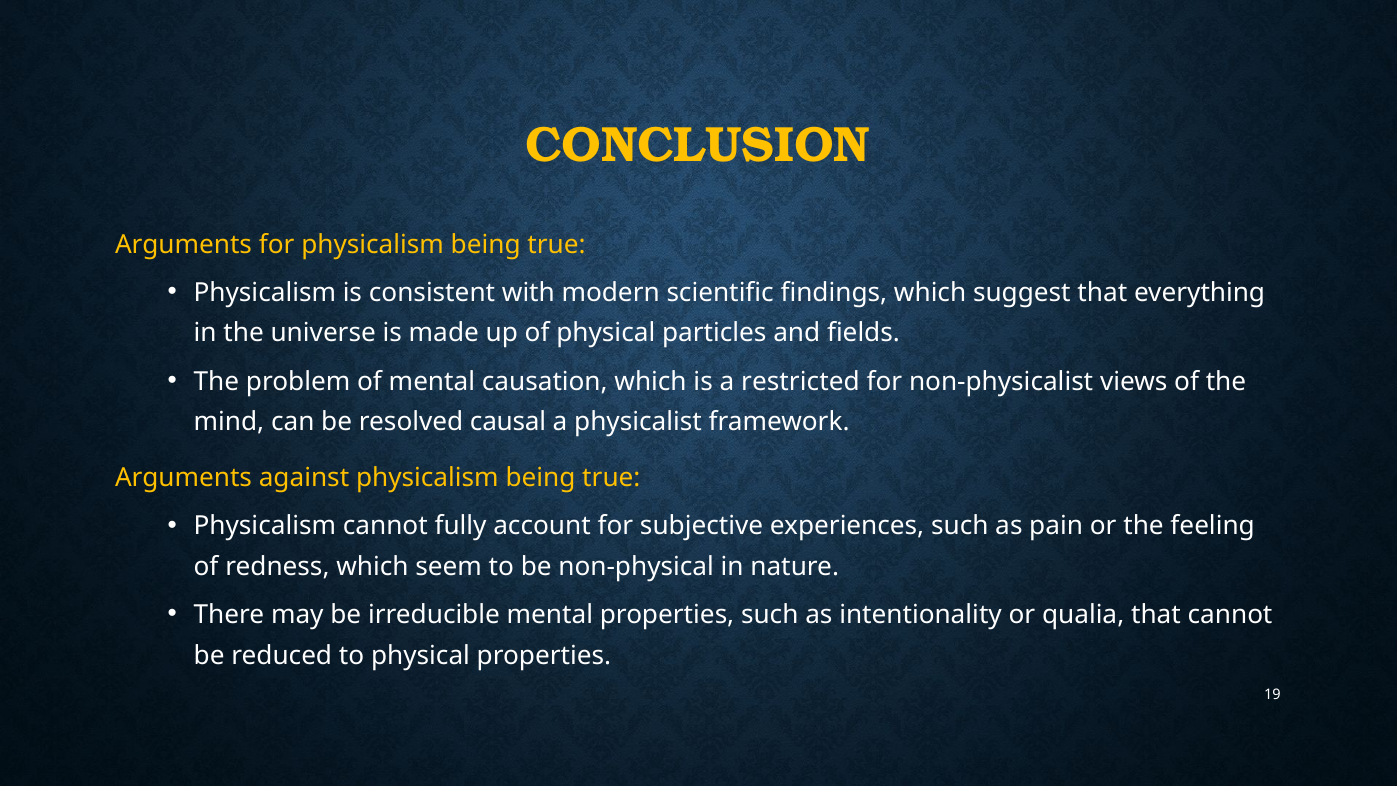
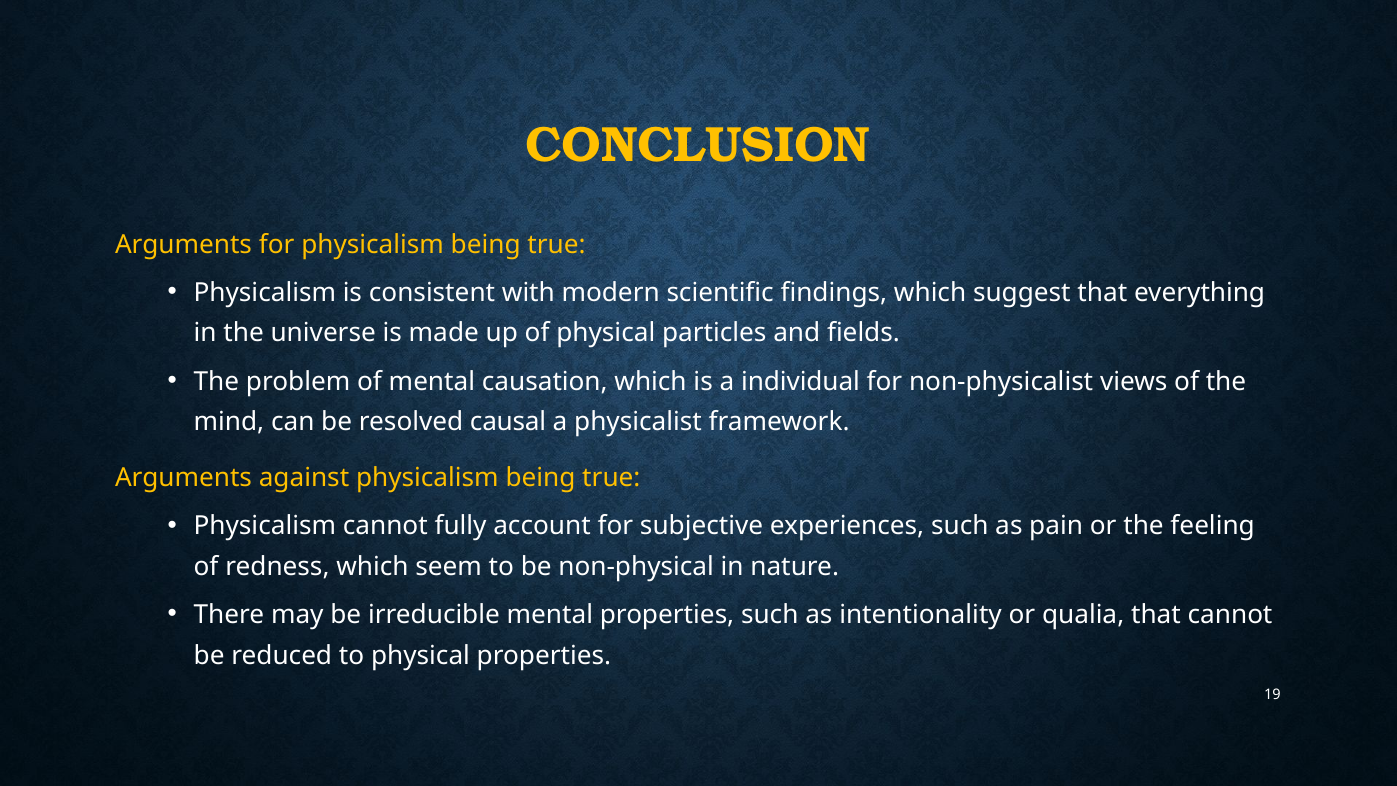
restricted: restricted -> individual
